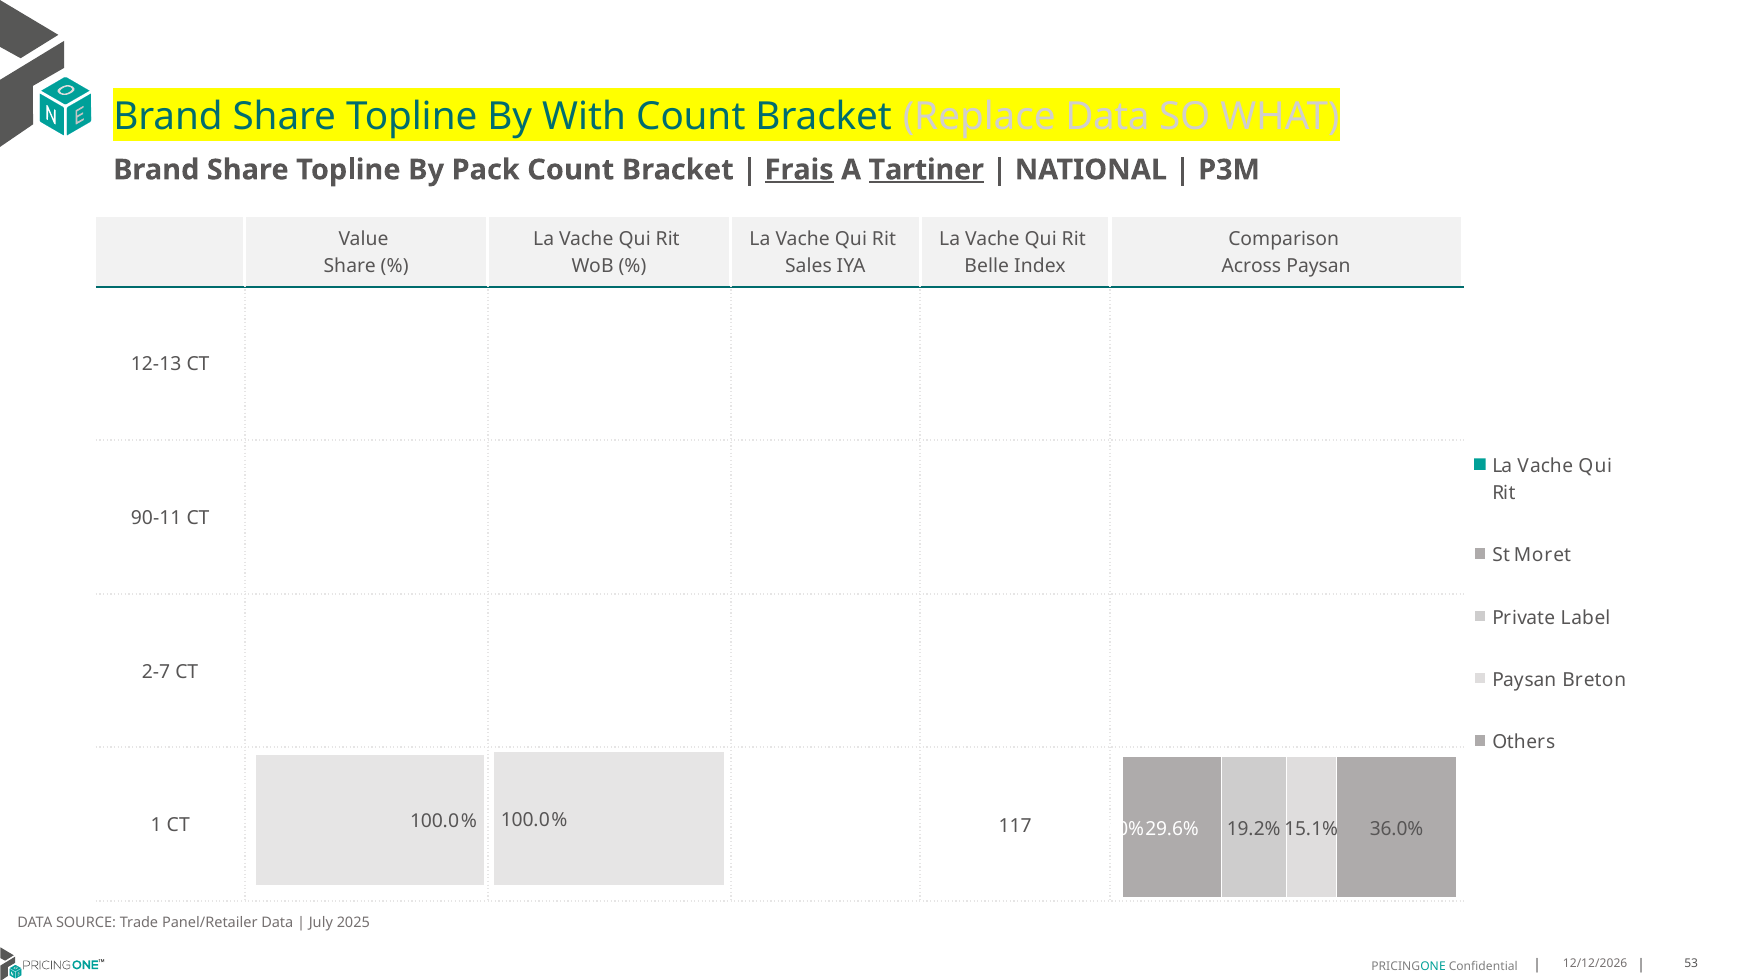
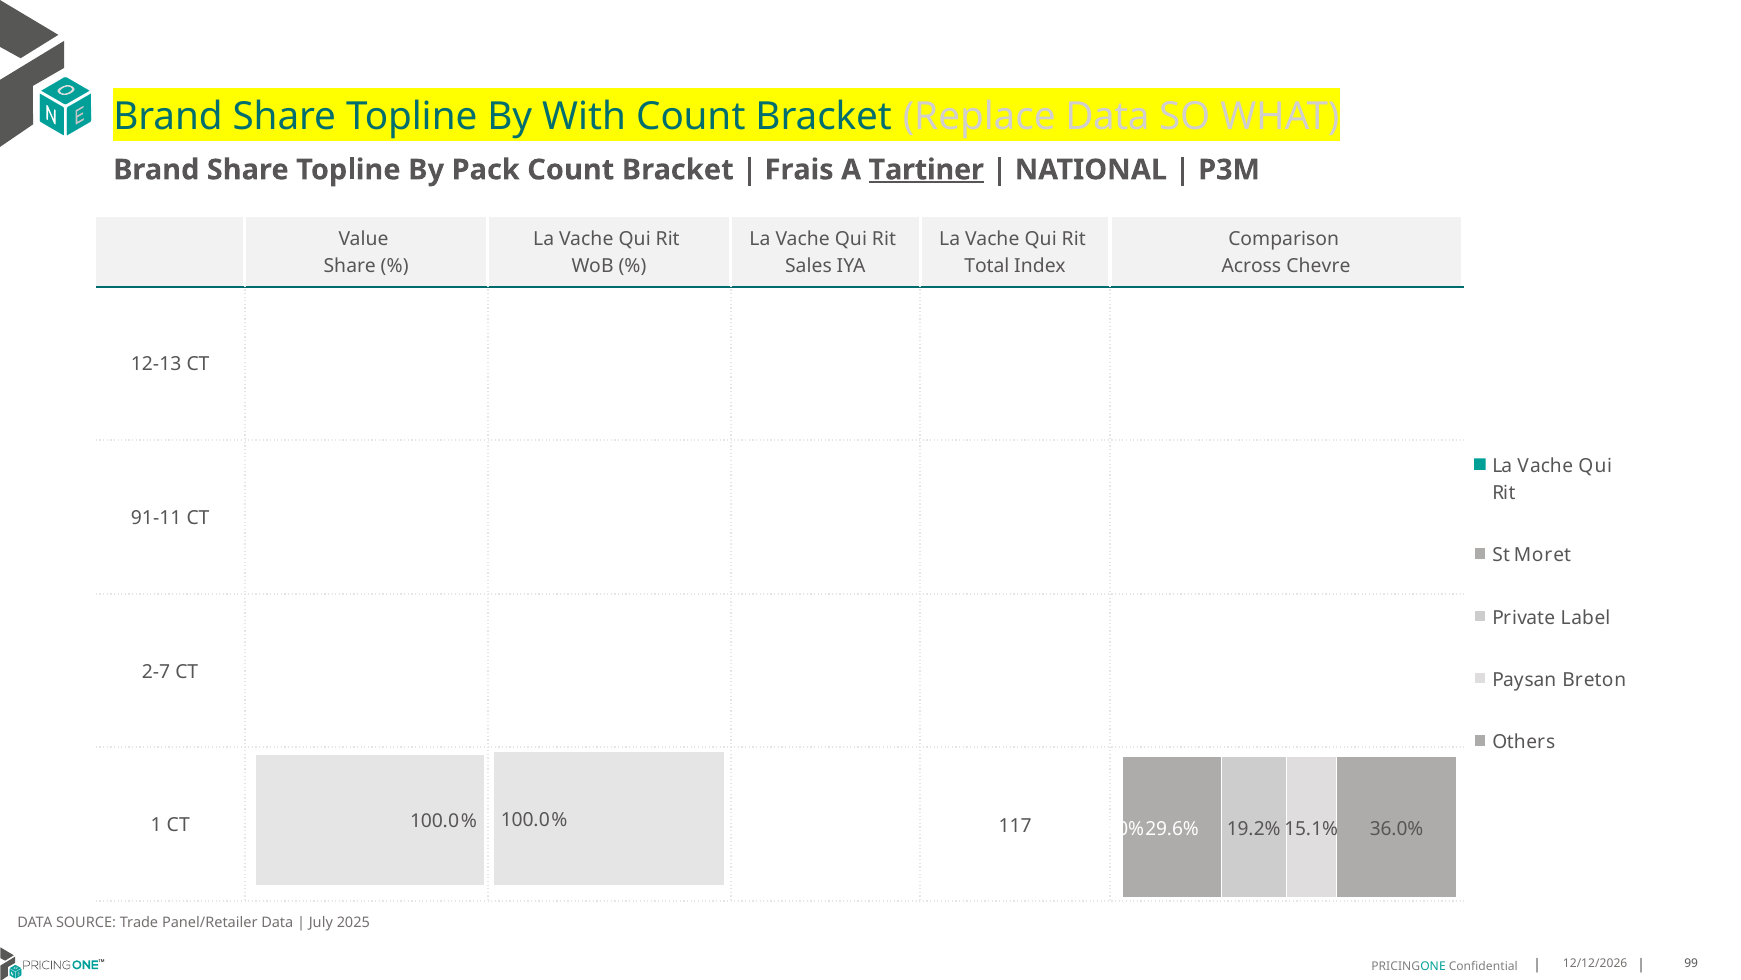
Frais underline: present -> none
Belle: Belle -> Total
Across Paysan: Paysan -> Chevre
90-11: 90-11 -> 91-11
53: 53 -> 99
